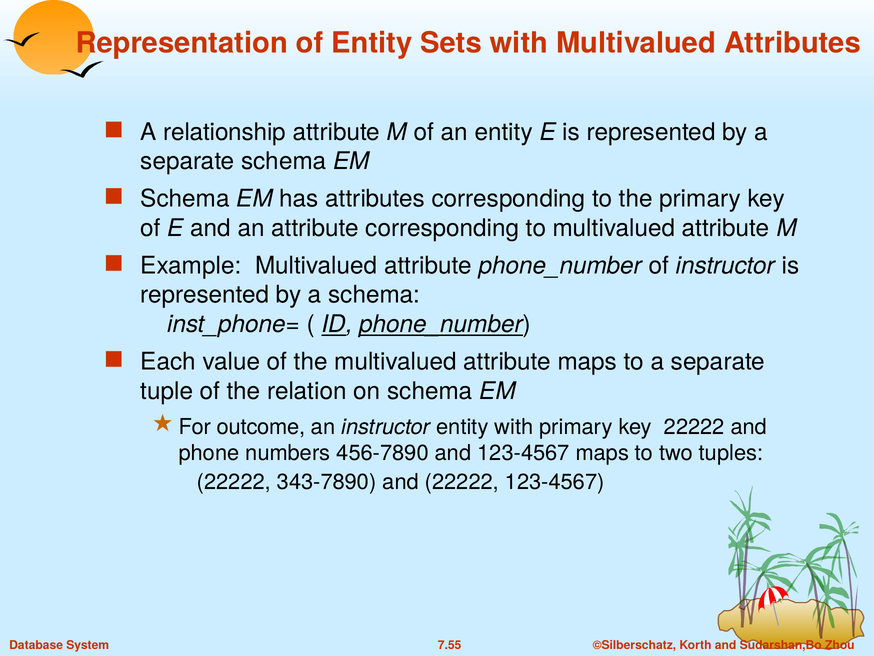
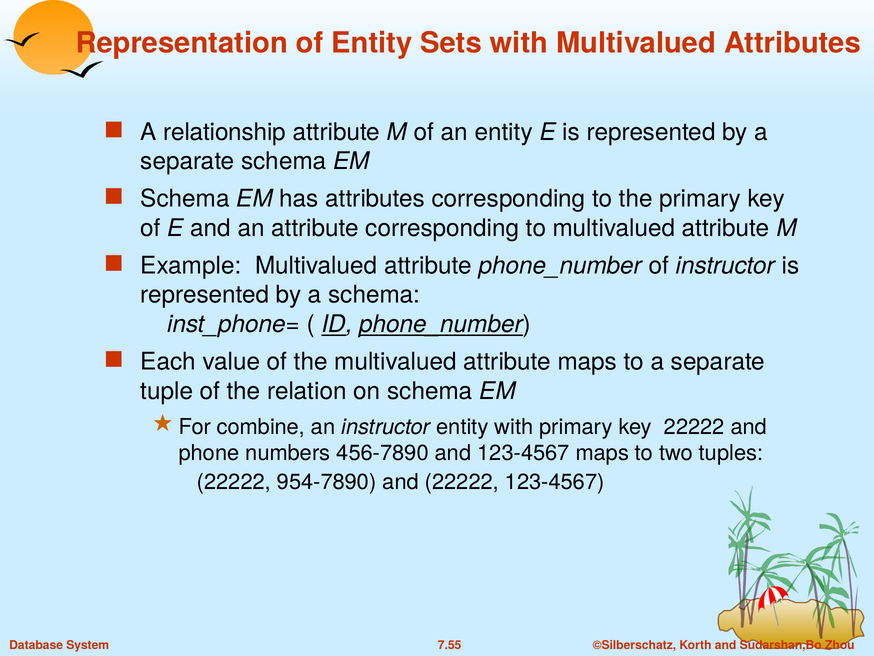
outcome: outcome -> combine
343-7890: 343-7890 -> 954-7890
